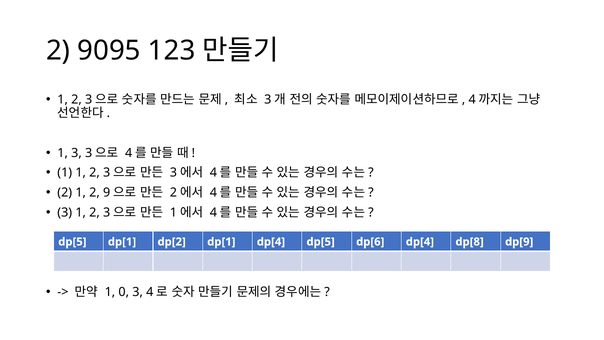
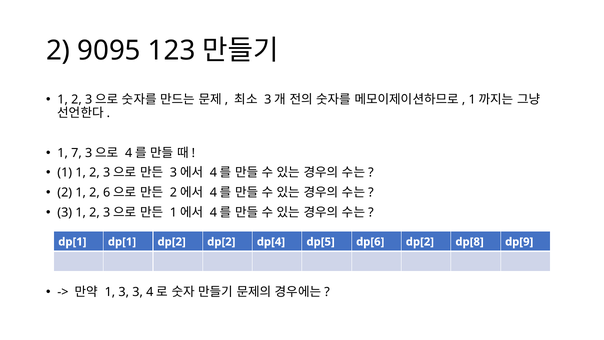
4 at (472, 99): 4 -> 1
1 3: 3 -> 7
9: 9 -> 6
dp[5 at (72, 242): dp[5 -> dp[1
dp[2 dp[1: dp[1 -> dp[2
dp[6 dp[4: dp[4 -> dp[2
1 0: 0 -> 3
